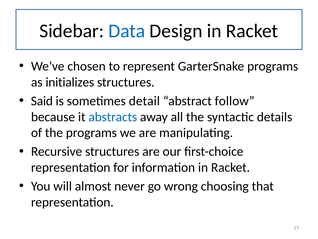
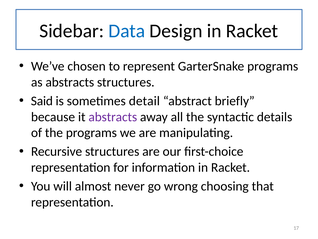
as initializes: initializes -> abstracts
follow: follow -> briefly
abstracts at (113, 117) colour: blue -> purple
